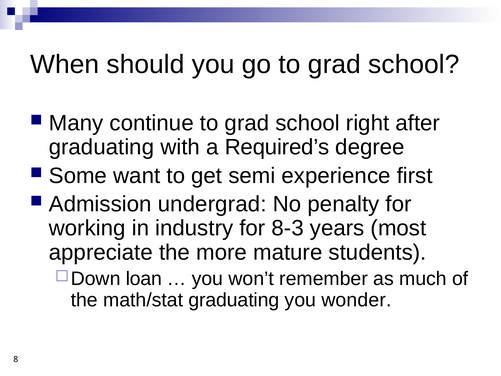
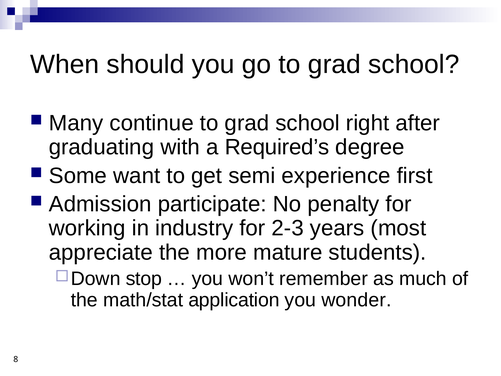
undergrad: undergrad -> participate
8-3: 8-3 -> 2-3
loan: loan -> stop
math/stat graduating: graduating -> application
